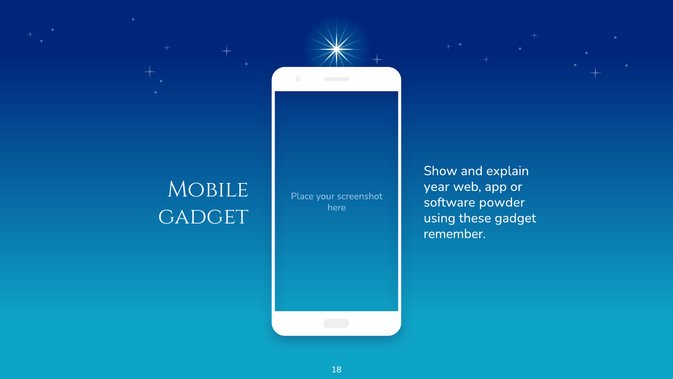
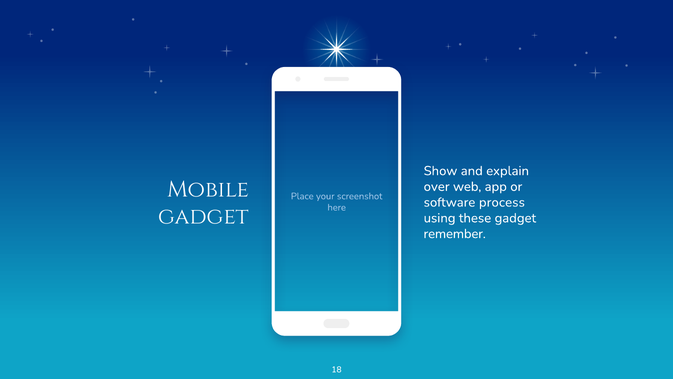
year: year -> over
powder: powder -> process
